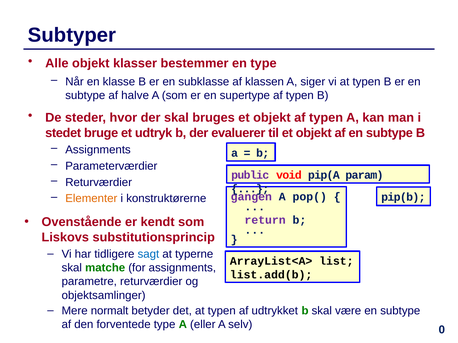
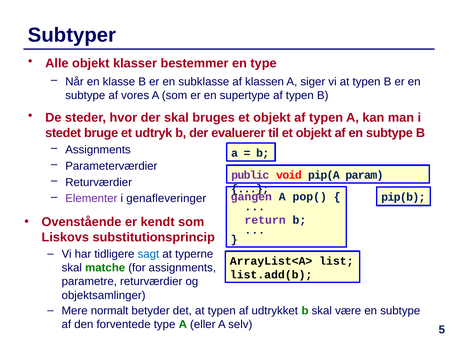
halve: halve -> vores
Elementer colour: orange -> purple
konstruktørerne: konstruktørerne -> genafleveringer
0: 0 -> 5
